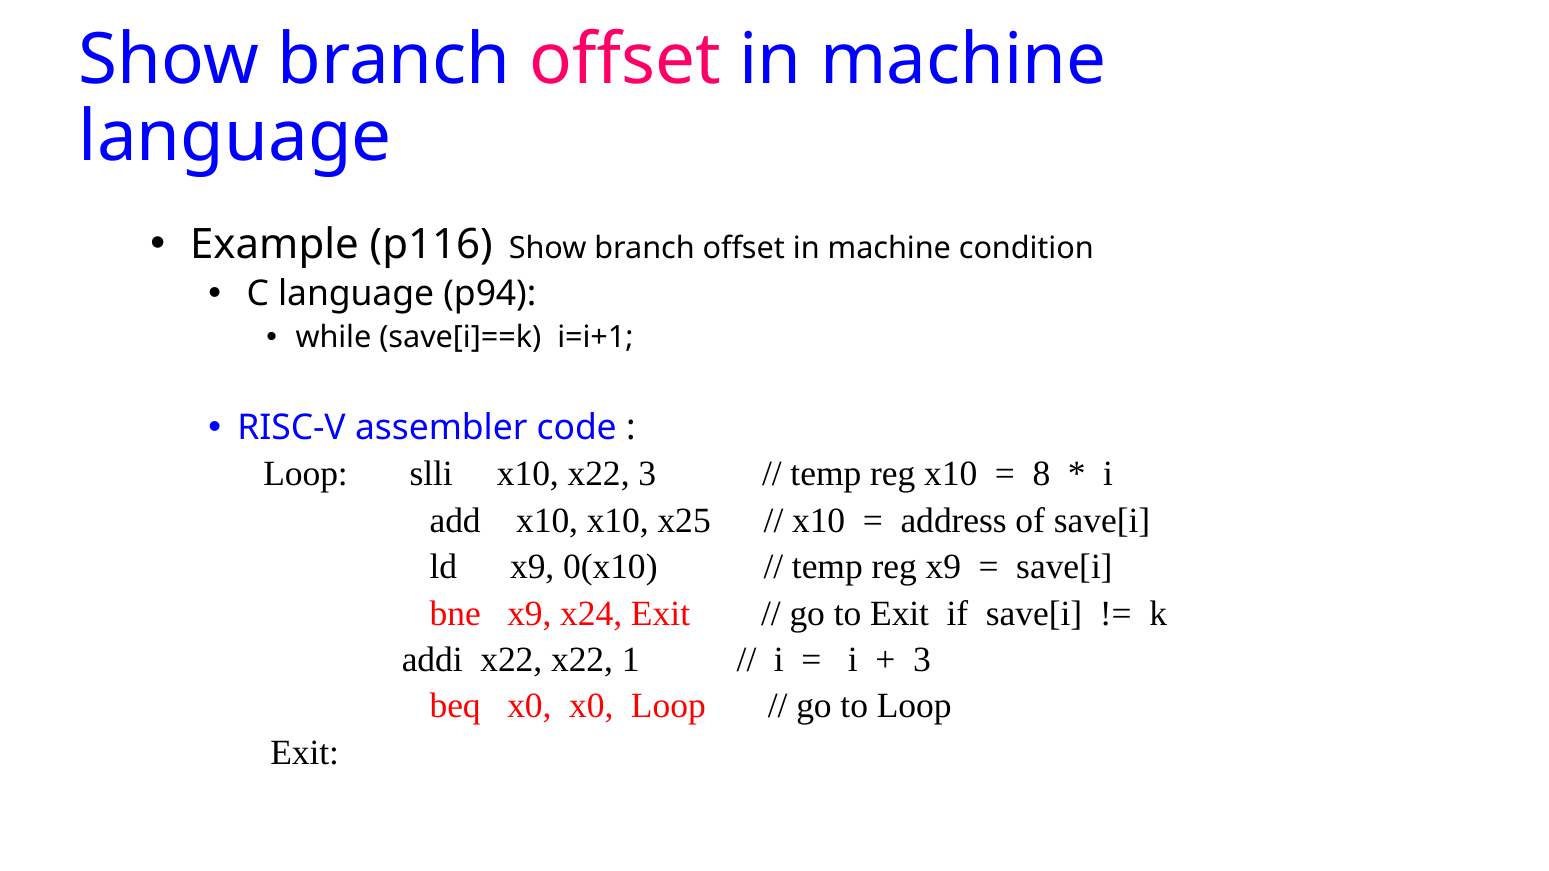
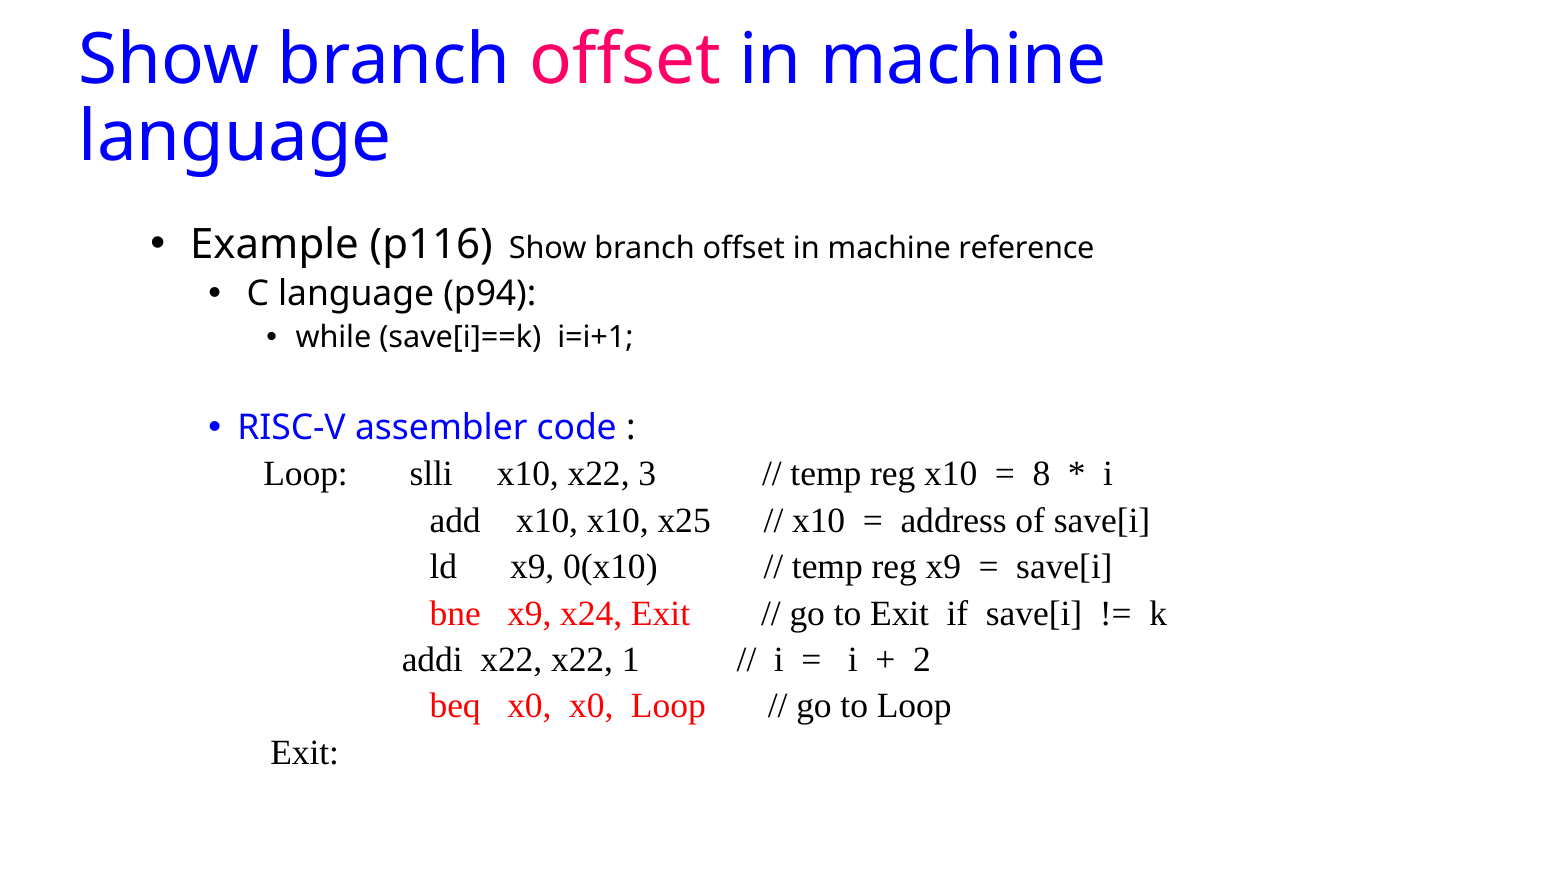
condition: condition -> reference
3 at (922, 660): 3 -> 2
